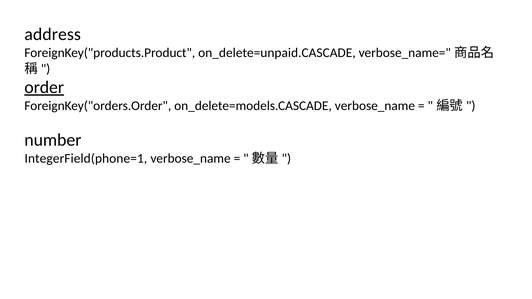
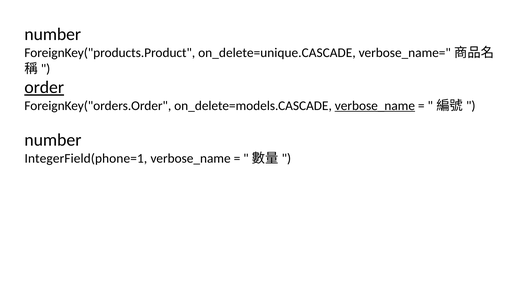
address at (53, 34): address -> number
on_delete=unpaid.CASCADE: on_delete=unpaid.CASCADE -> on_delete=unique.CASCADE
verbose_name at (375, 106) underline: none -> present
